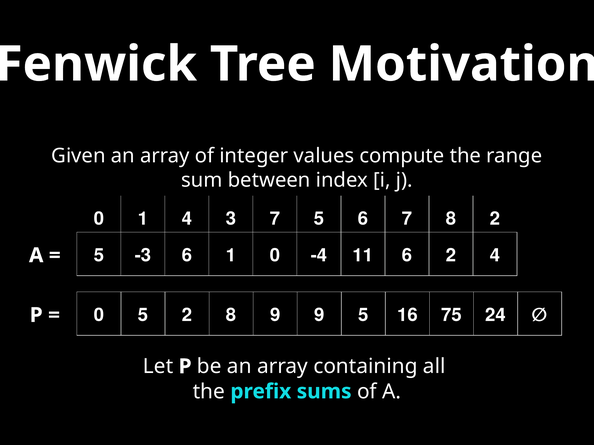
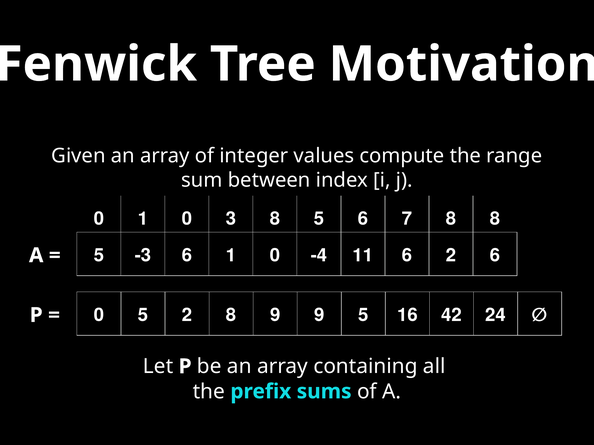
0 1 4: 4 -> 0
3 7: 7 -> 8
8 2: 2 -> 8
2 4: 4 -> 6
75: 75 -> 42
